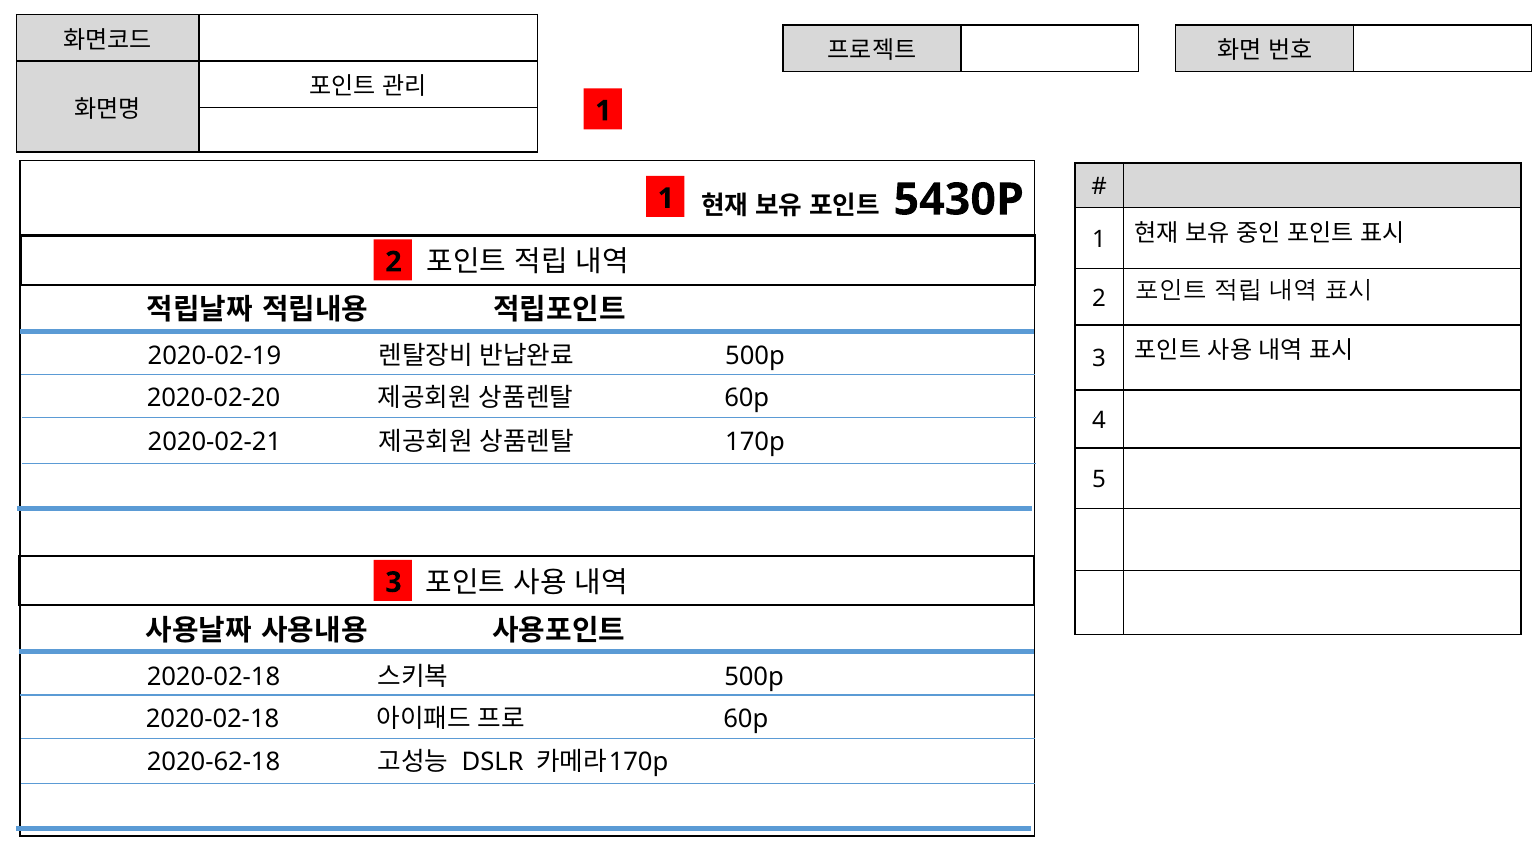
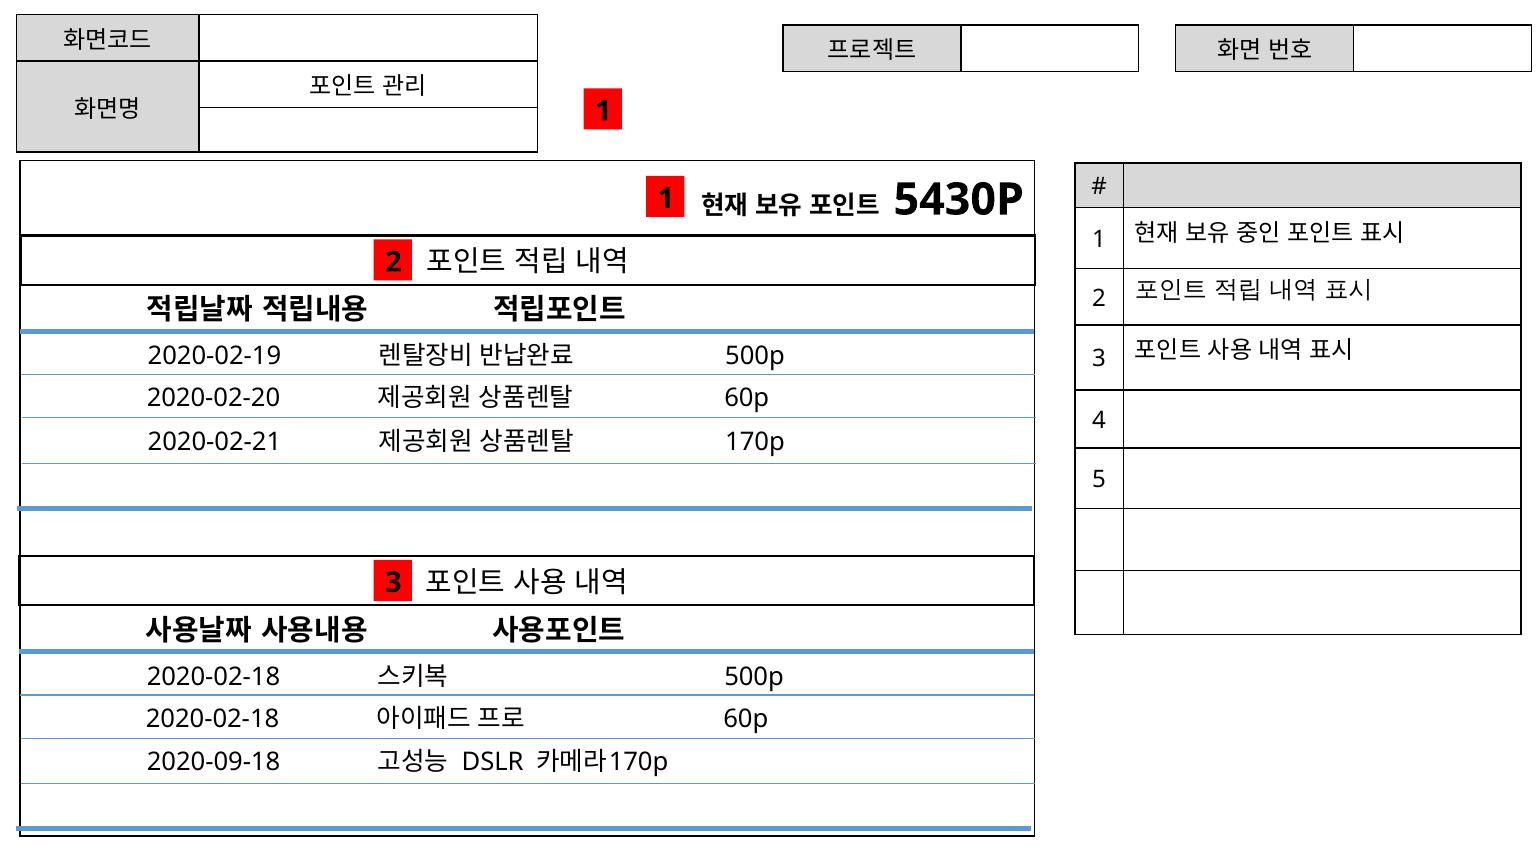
2020-62-18: 2020-62-18 -> 2020-09-18
